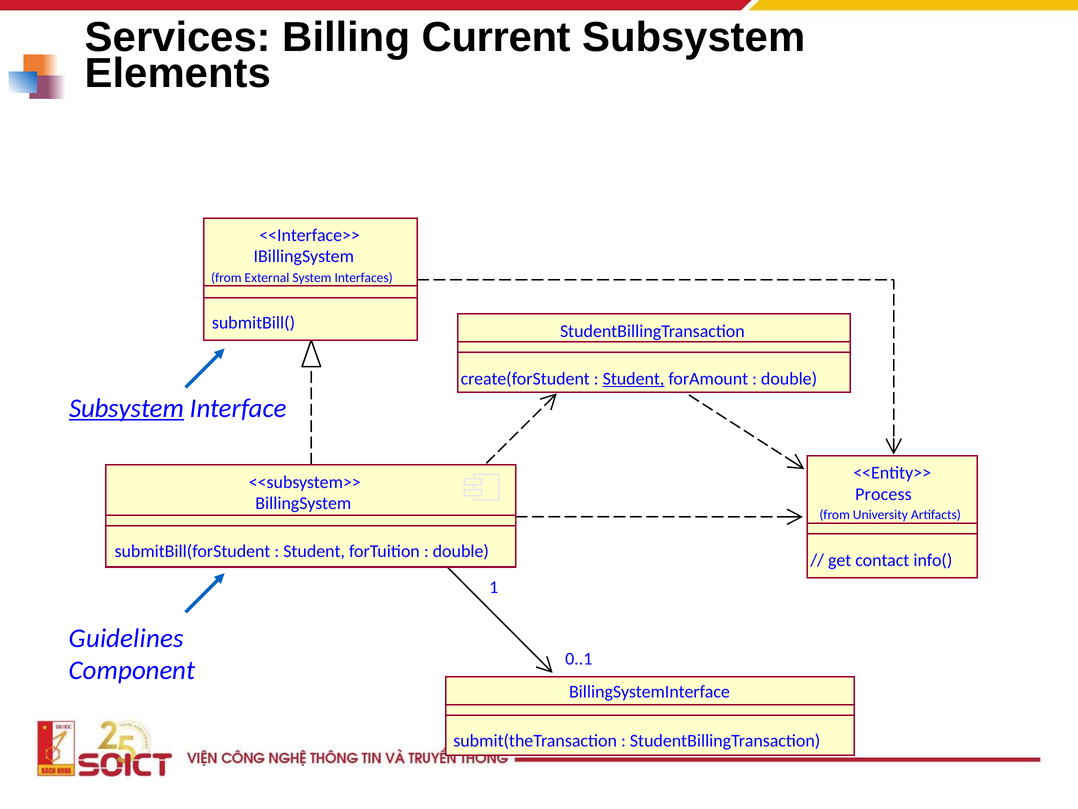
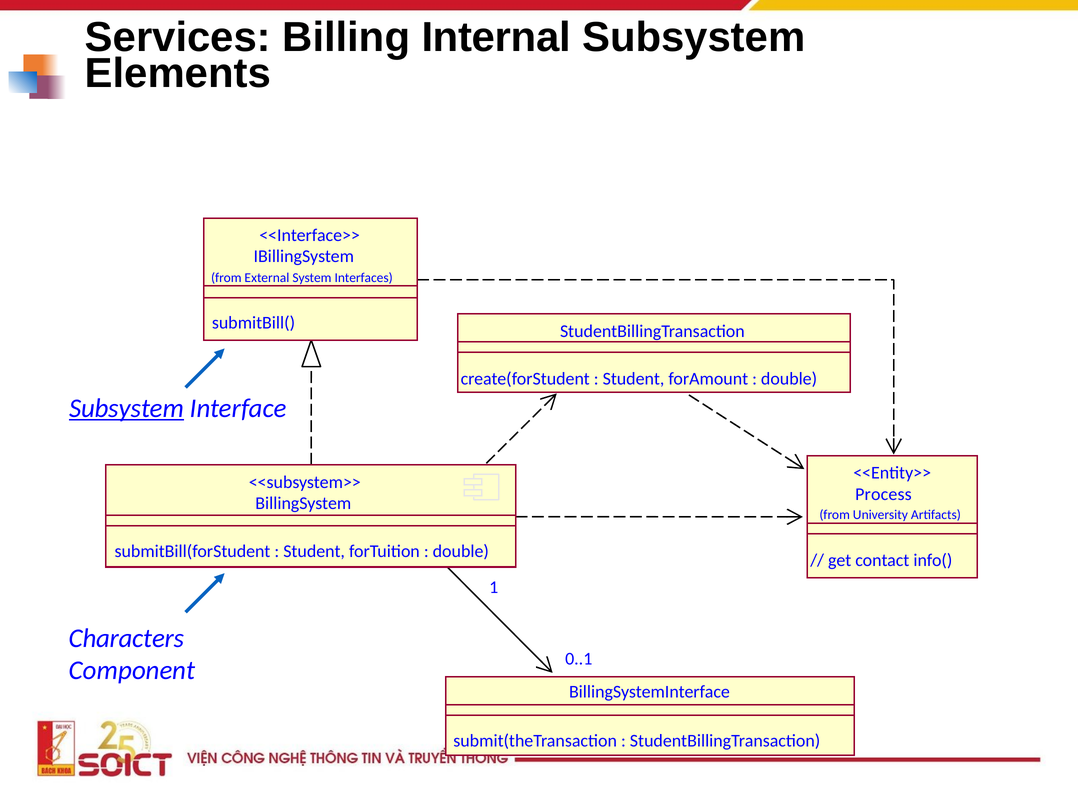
Current: Current -> Internal
Student at (634, 379) underline: present -> none
Guidelines: Guidelines -> Characters
